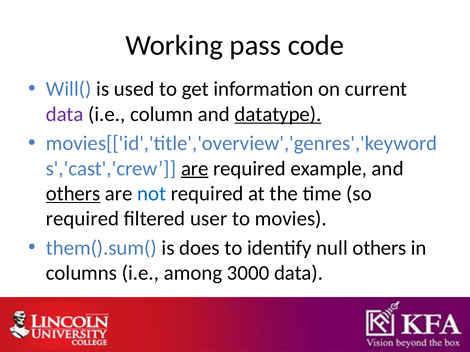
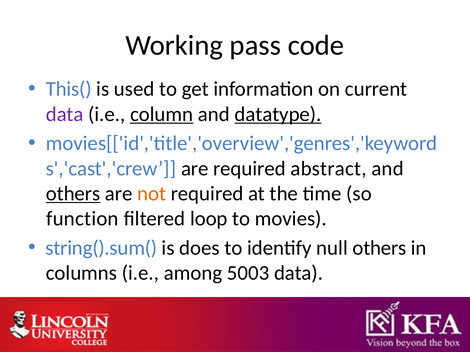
Will(: Will( -> This(
column underline: none -> present
are at (195, 169) underline: present -> none
example: example -> abstract
not colour: blue -> orange
required at (82, 219): required -> function
user: user -> loop
them().sum(: them().sum( -> string().sum(
3000: 3000 -> 5003
